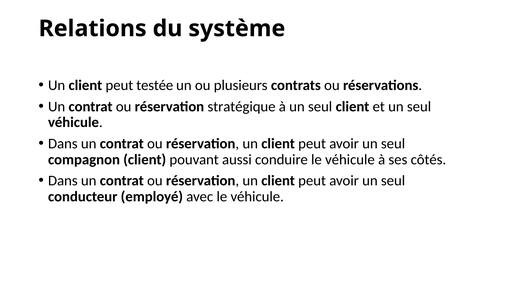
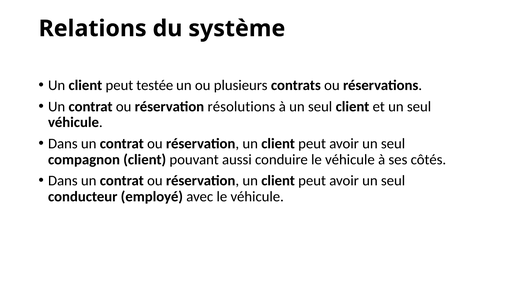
stratégique: stratégique -> résolutions
